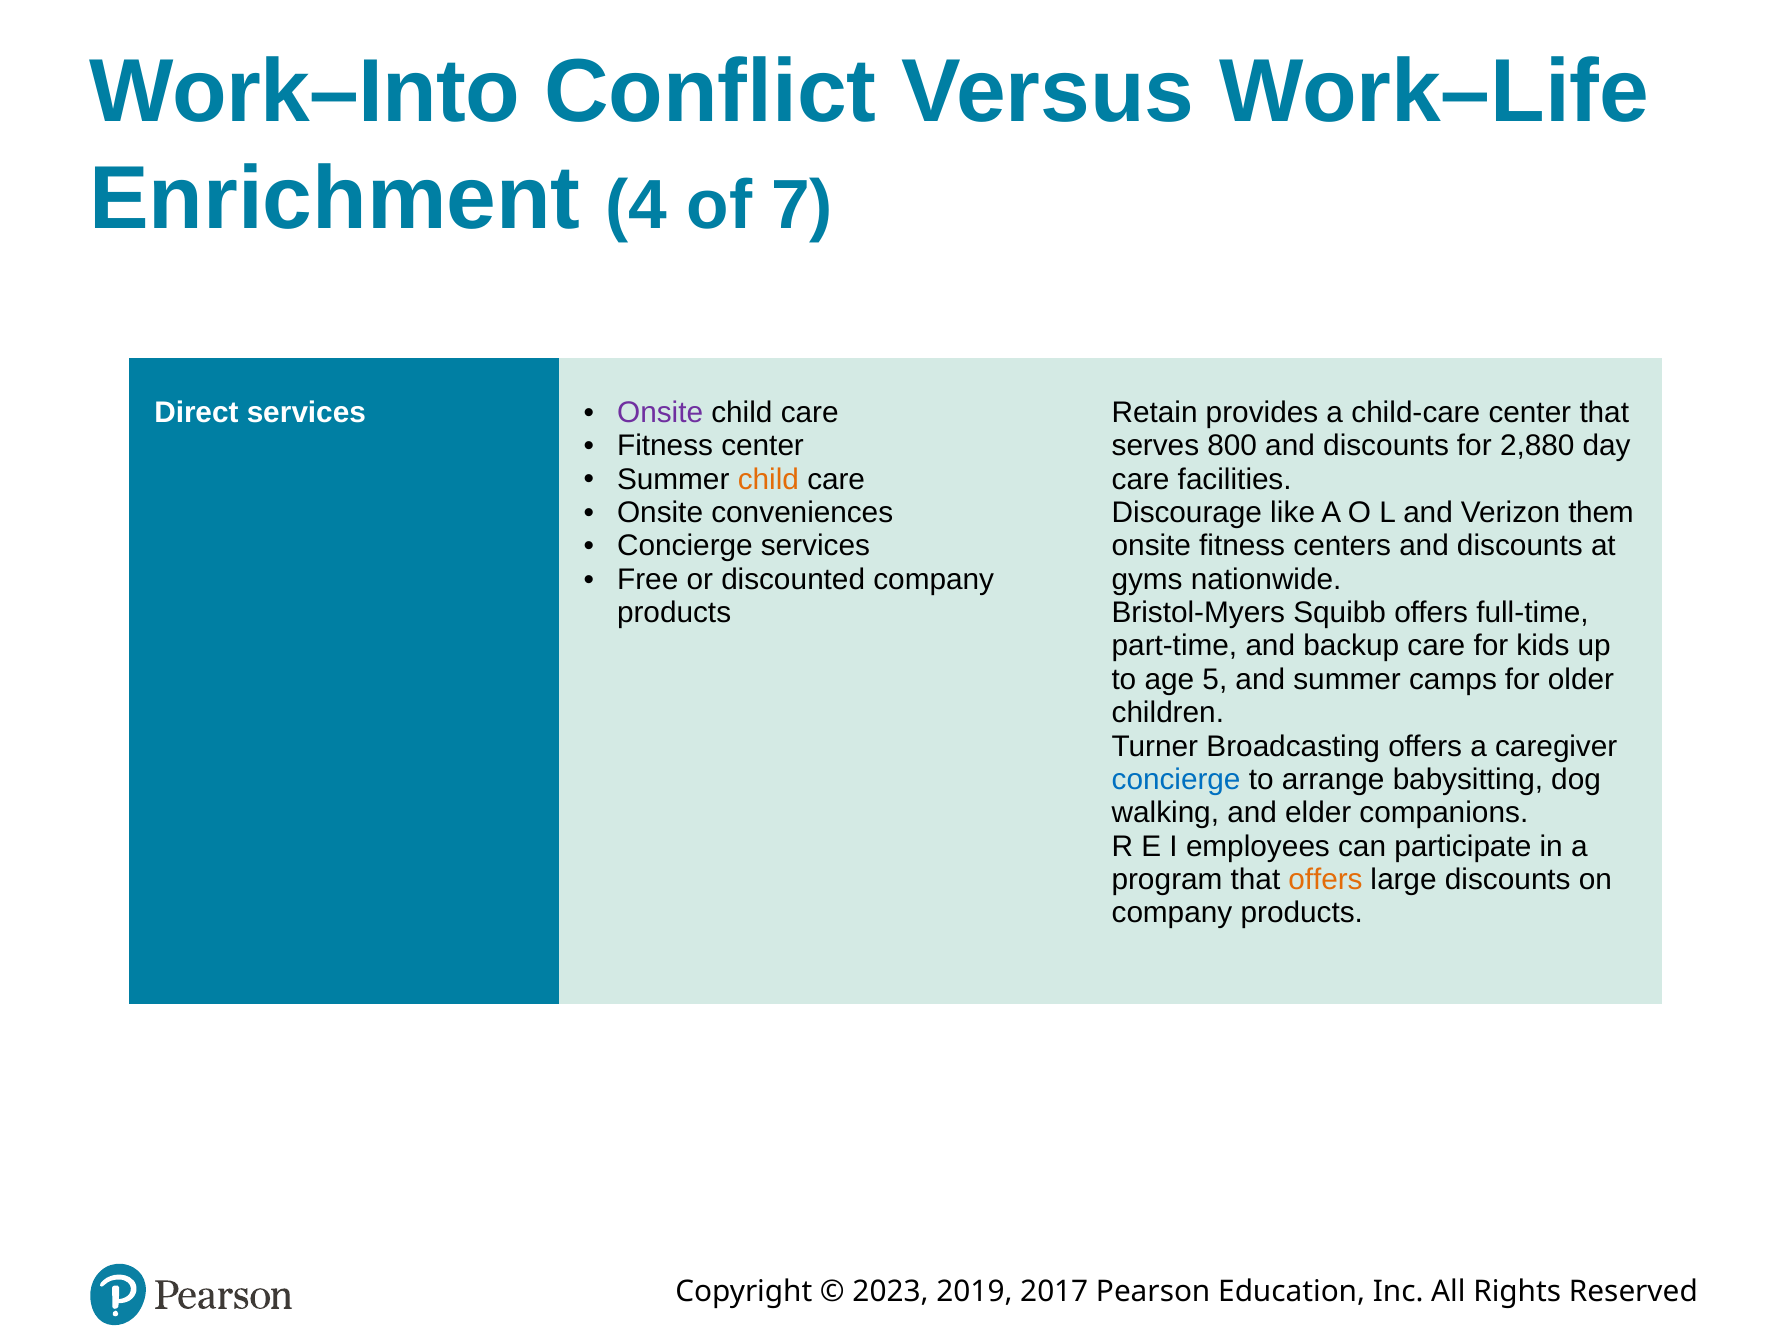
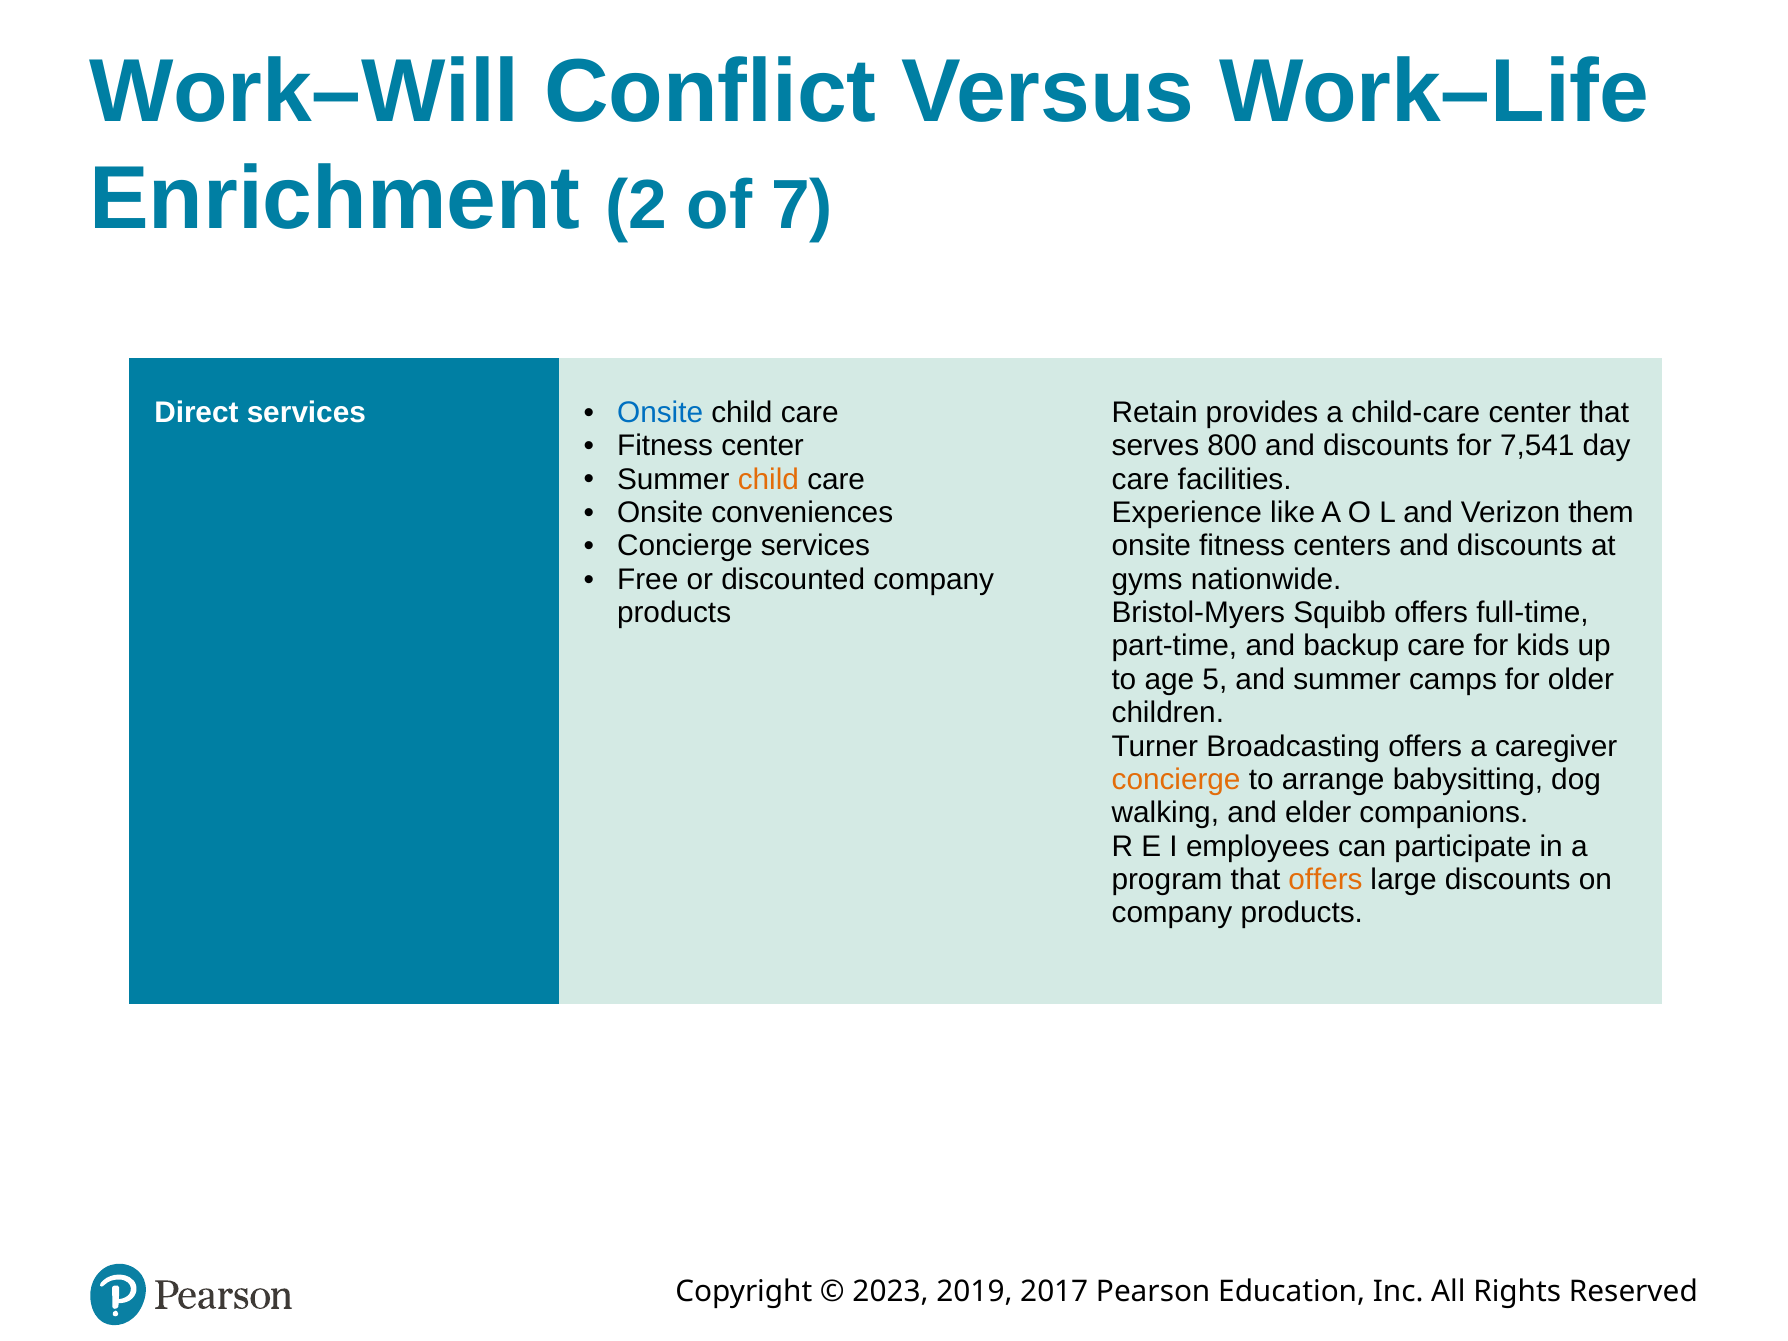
Work–Into: Work–Into -> Work–Will
4: 4 -> 2
Onsite at (660, 413) colour: purple -> blue
2,880: 2,880 -> 7,541
Discourage: Discourage -> Experience
concierge at (1176, 780) colour: blue -> orange
